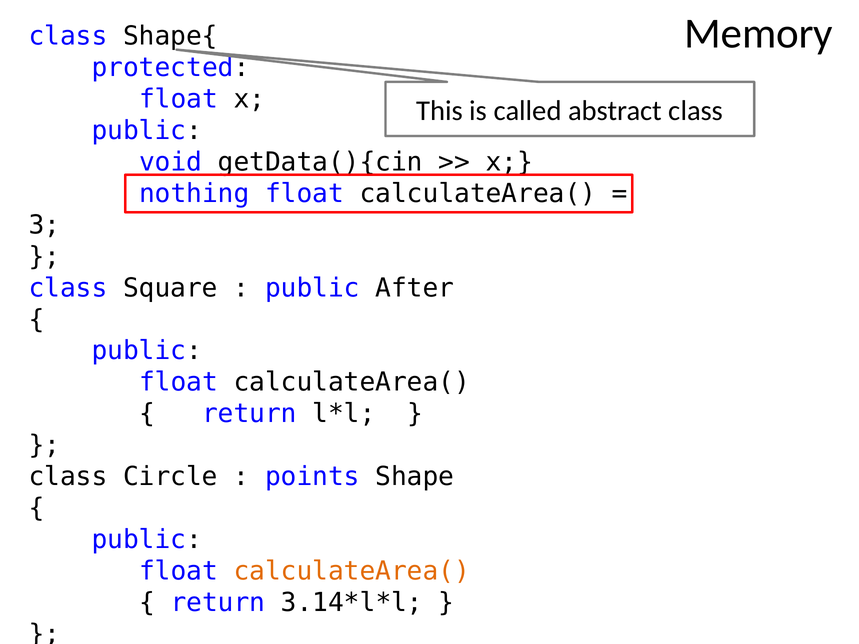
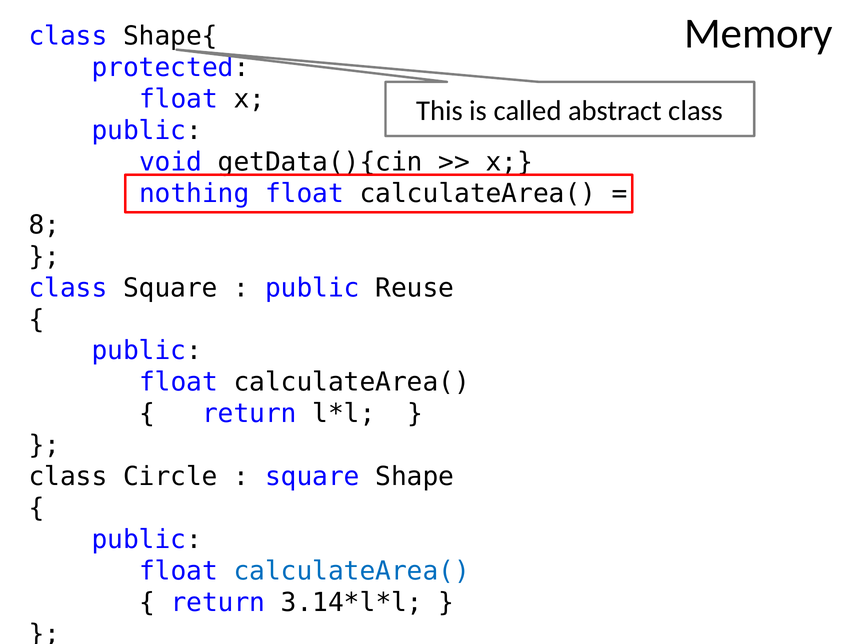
3: 3 -> 8
After: After -> Reuse
points at (312, 477): points -> square
calculateArea( at (352, 571) colour: orange -> blue
